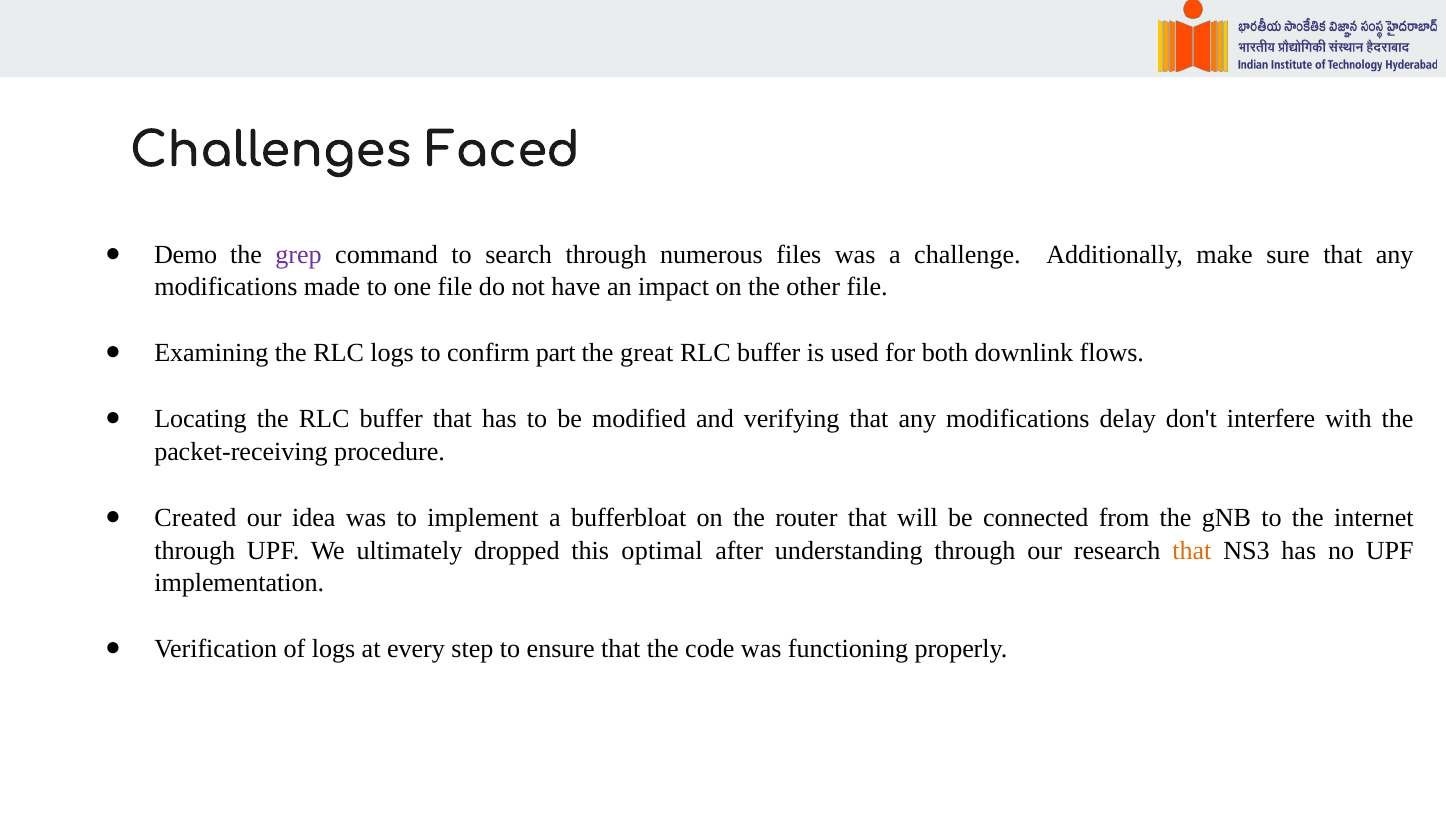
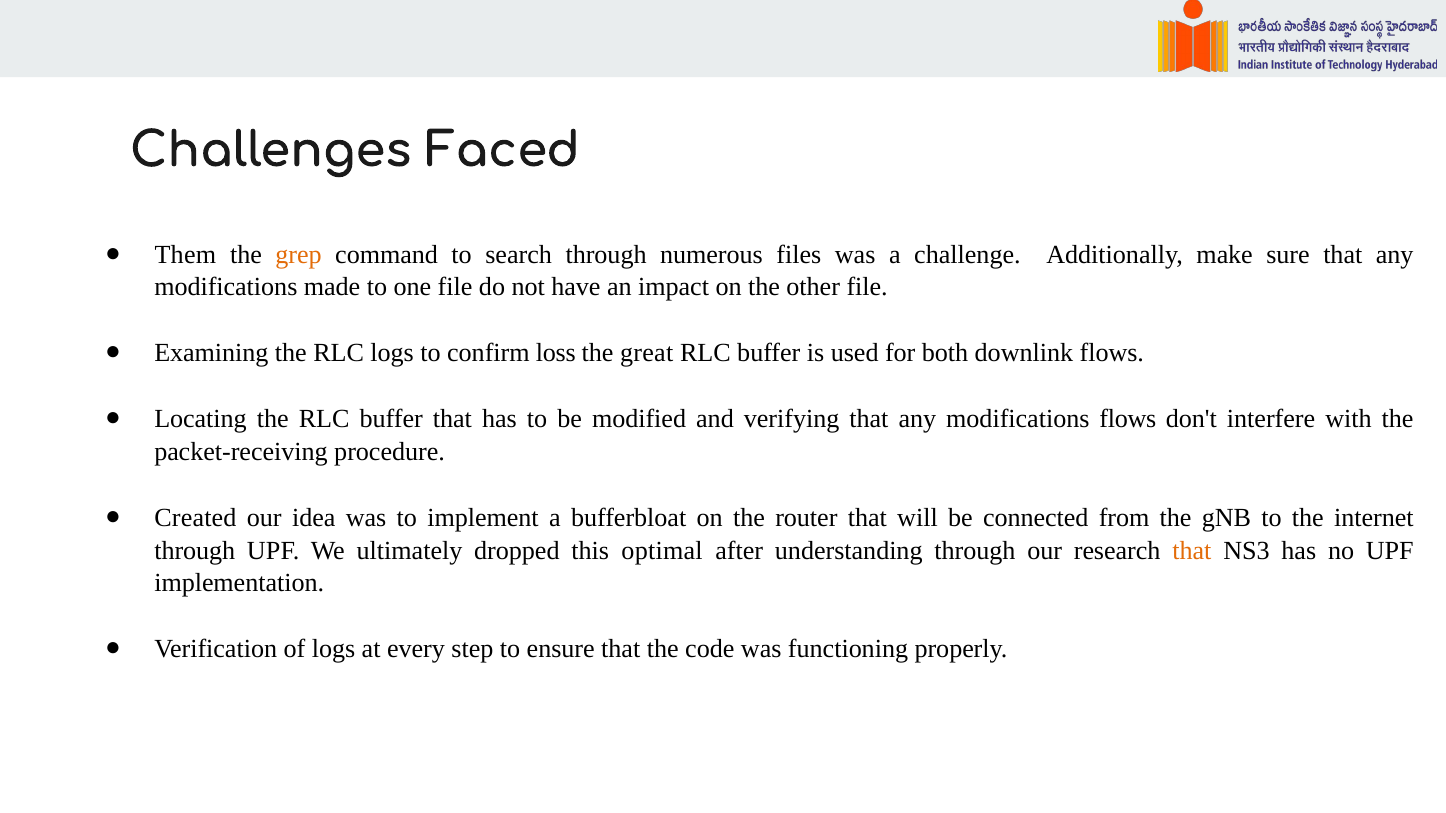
Demo: Demo -> Them
grep colour: purple -> orange
part: part -> loss
modifications delay: delay -> flows
